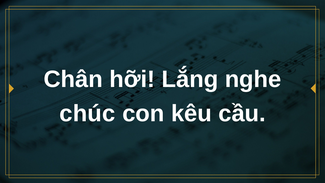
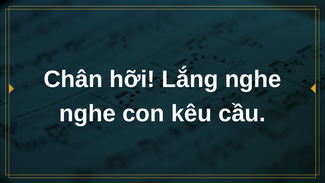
chúc at (87, 113): chúc -> nghe
